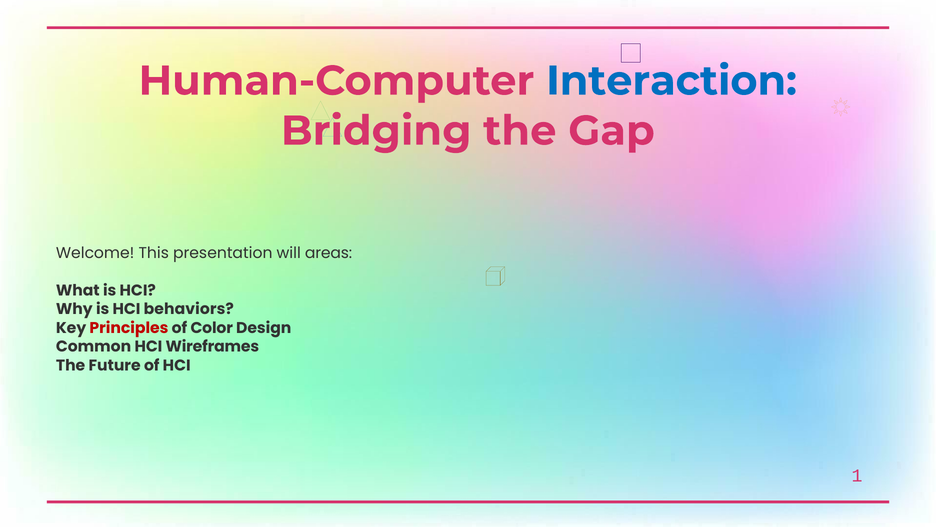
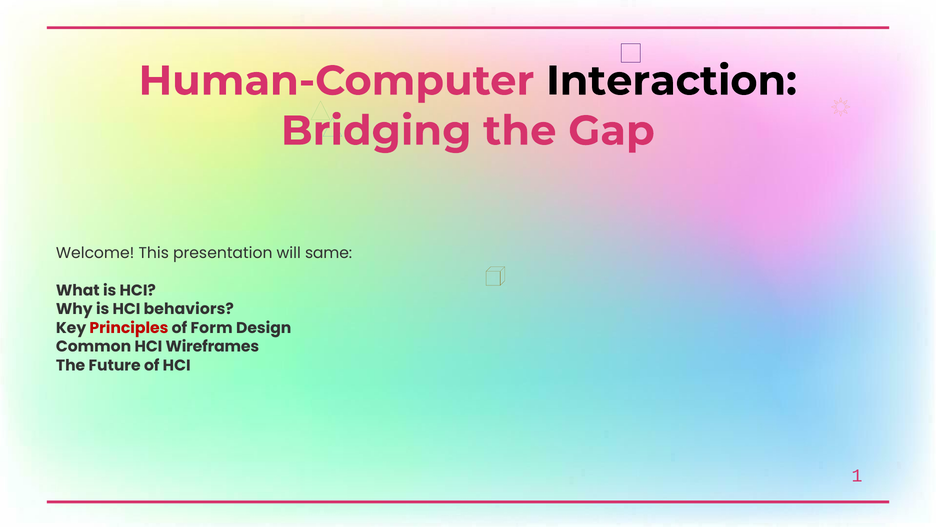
Interaction colour: blue -> black
areas: areas -> same
Color: Color -> Form
